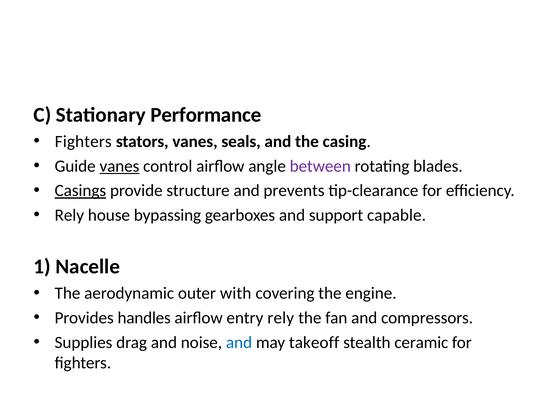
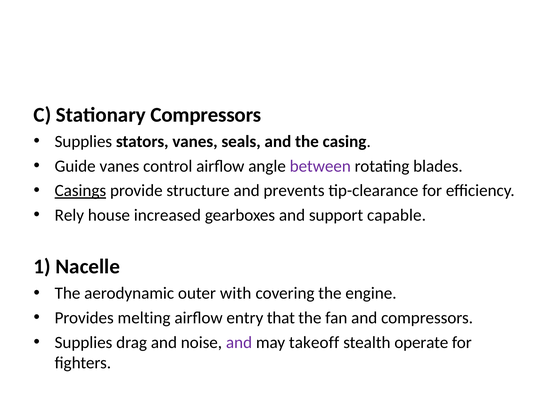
Stationary Performance: Performance -> Compressors
Fighters at (83, 142): Fighters -> Supplies
vanes at (119, 166) underline: present -> none
bypassing: bypassing -> increased
handles: handles -> melting
entry rely: rely -> that
and at (239, 342) colour: blue -> purple
ceramic: ceramic -> operate
